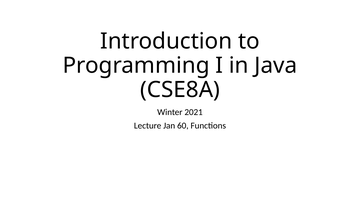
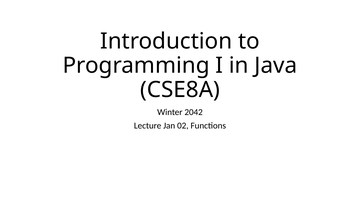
2021: 2021 -> 2042
60: 60 -> 02
